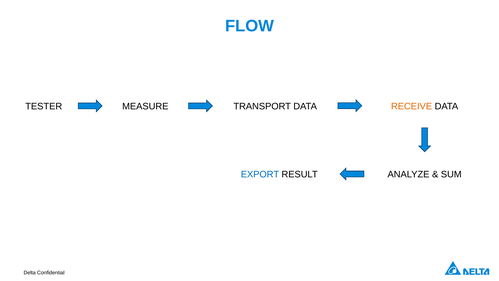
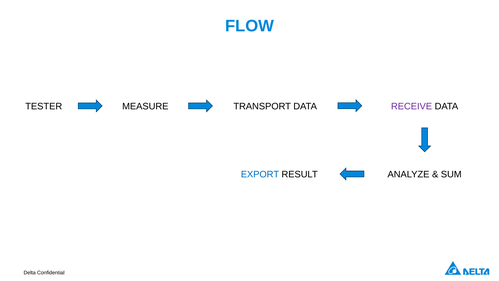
RECEIVE colour: orange -> purple
